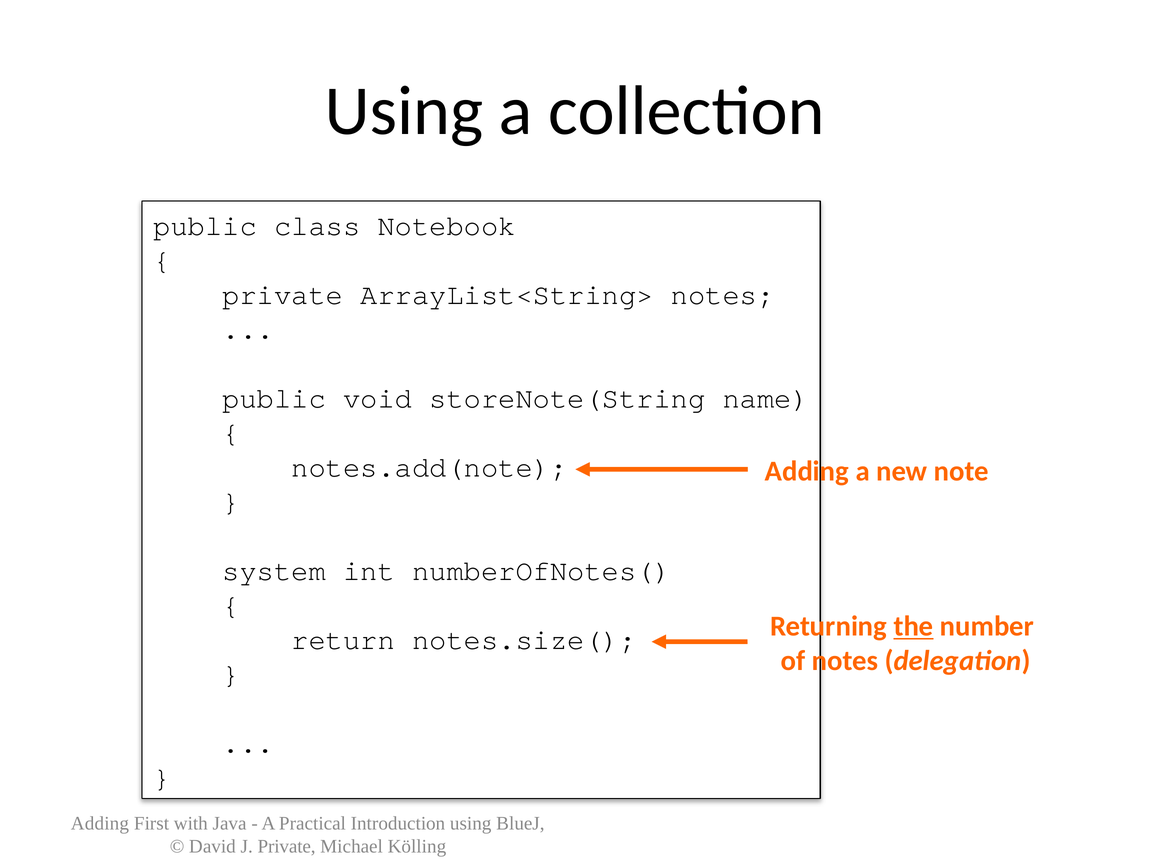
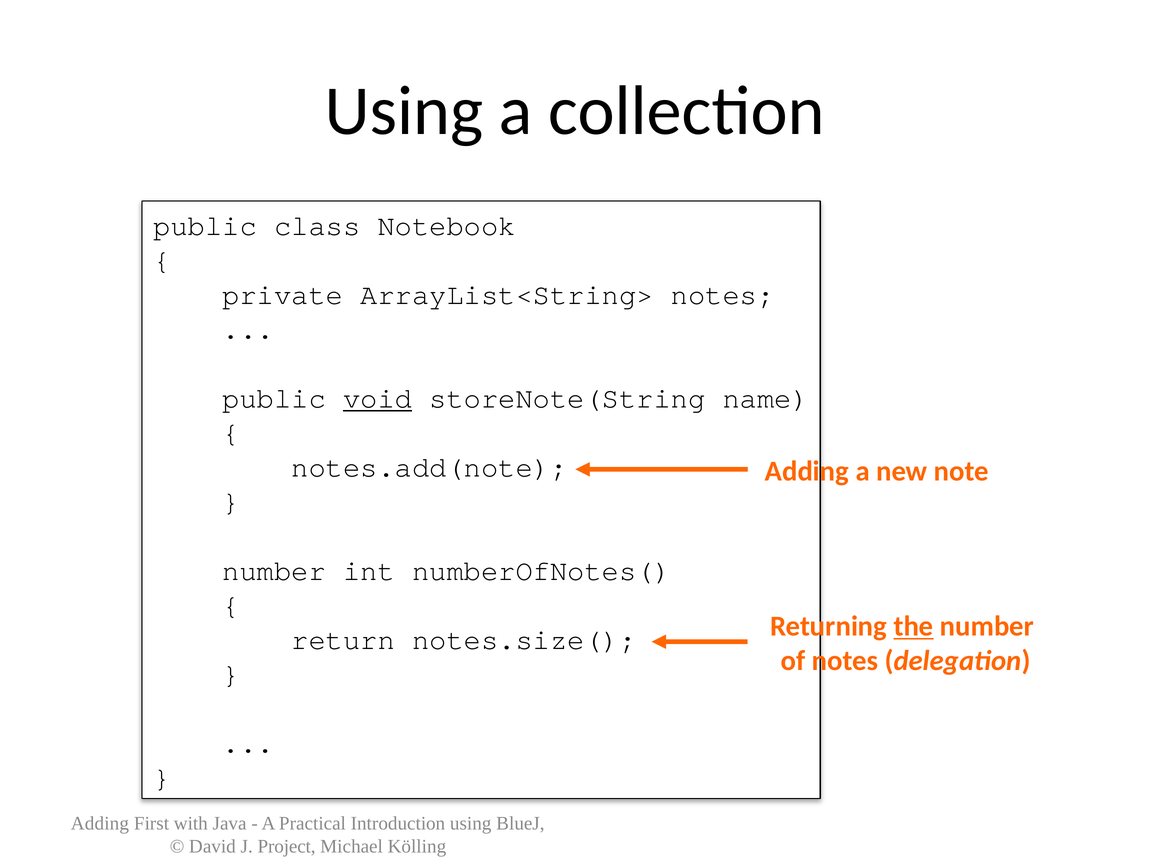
void underline: none -> present
system at (274, 571): system -> number
J Private: Private -> Project
